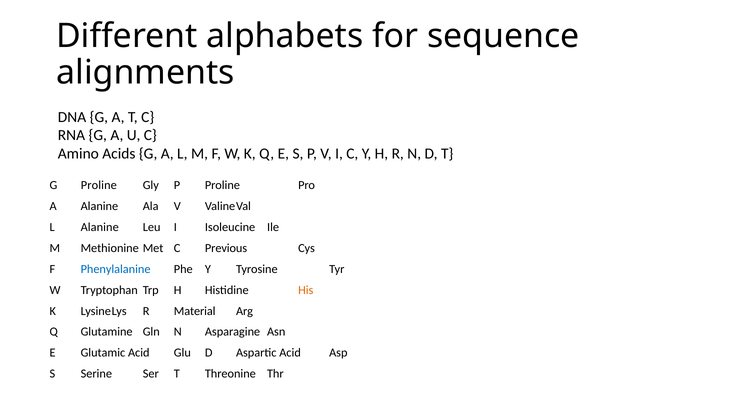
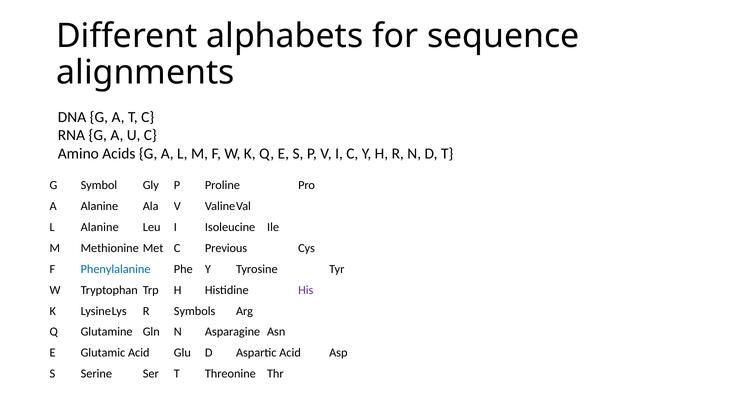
G Proline: Proline -> Symbol
His colour: orange -> purple
Material: Material -> Symbols
